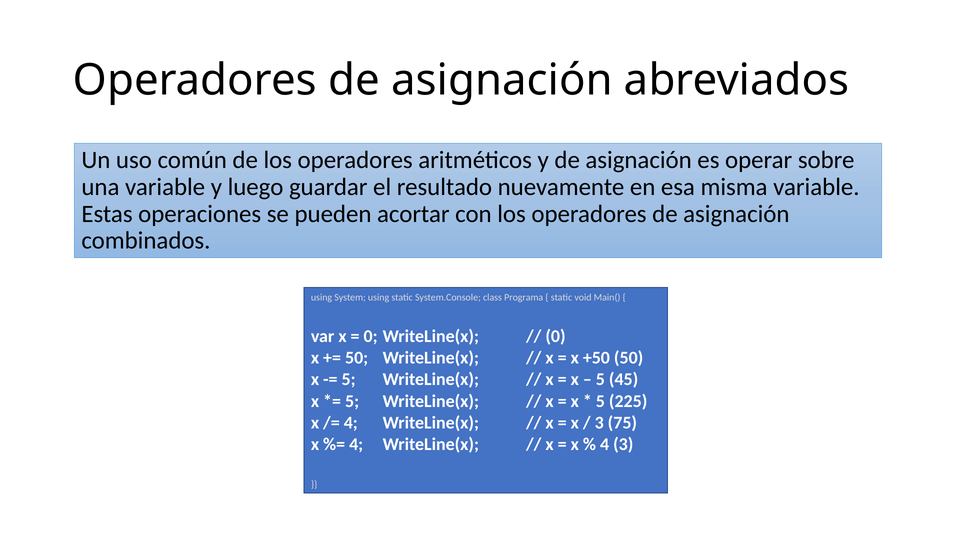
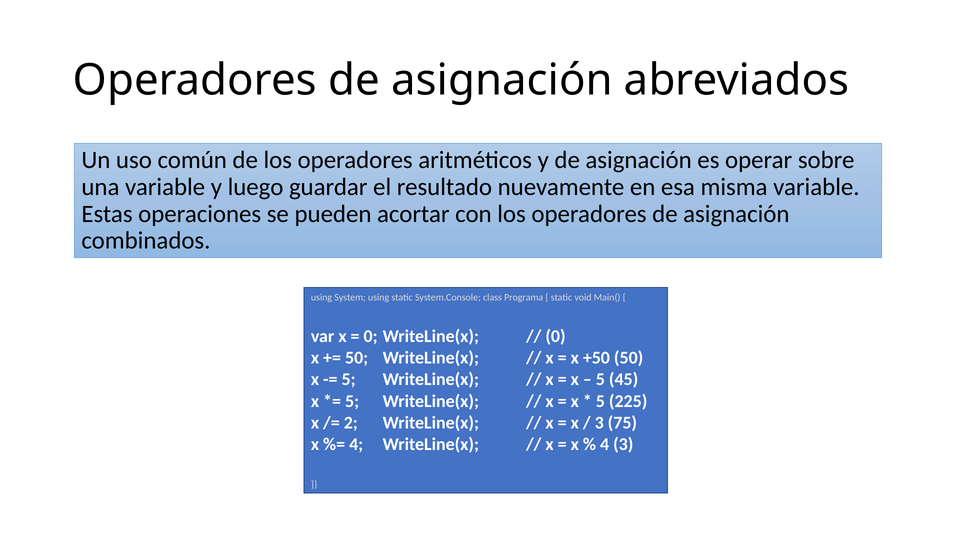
4 at (351, 422): 4 -> 2
